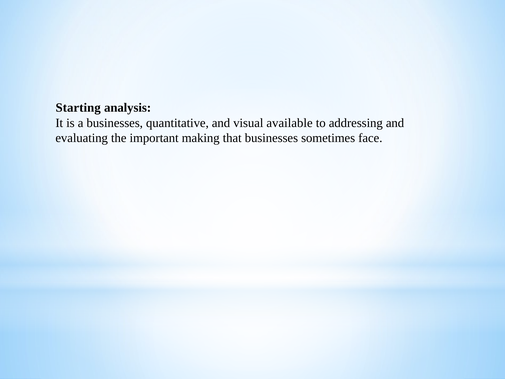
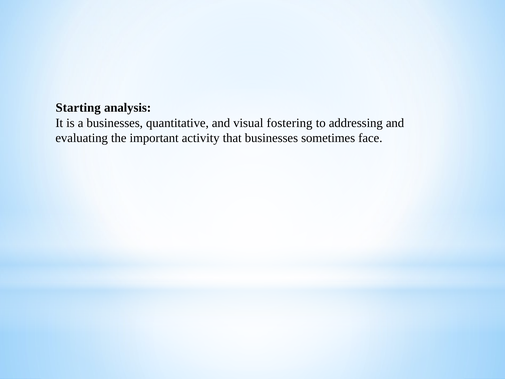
available: available -> fostering
making: making -> activity
